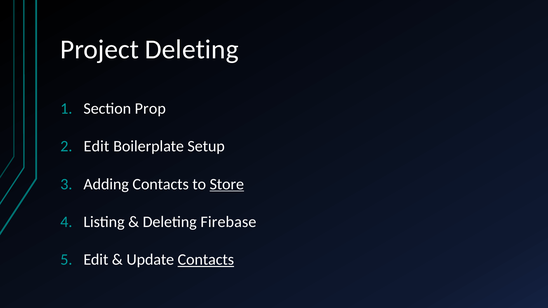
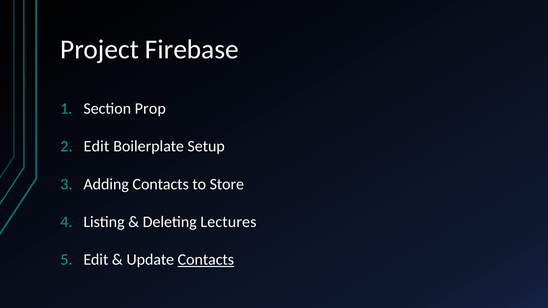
Project Deleting: Deleting -> Firebase
Store underline: present -> none
Firebase: Firebase -> Lectures
